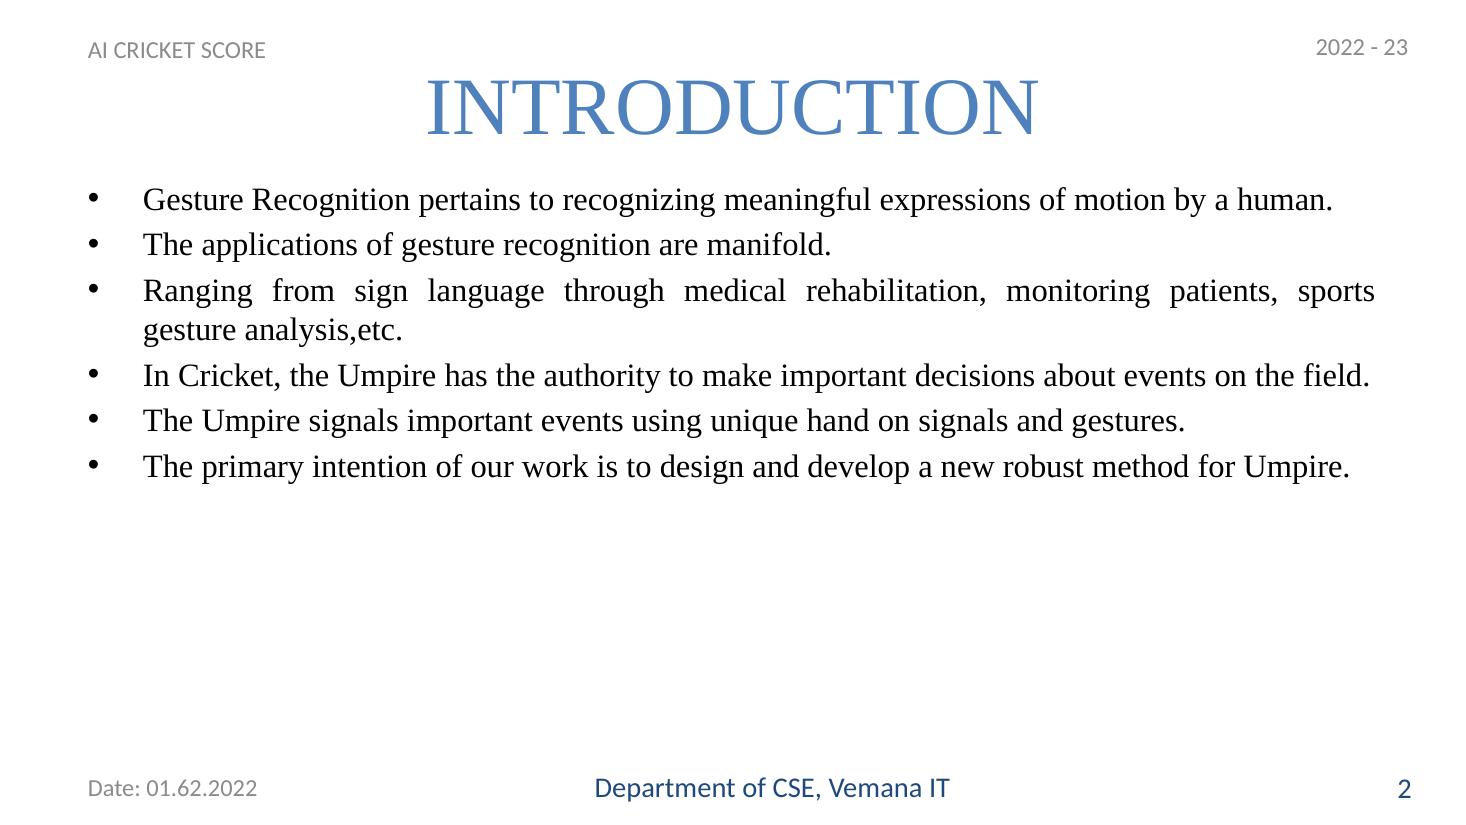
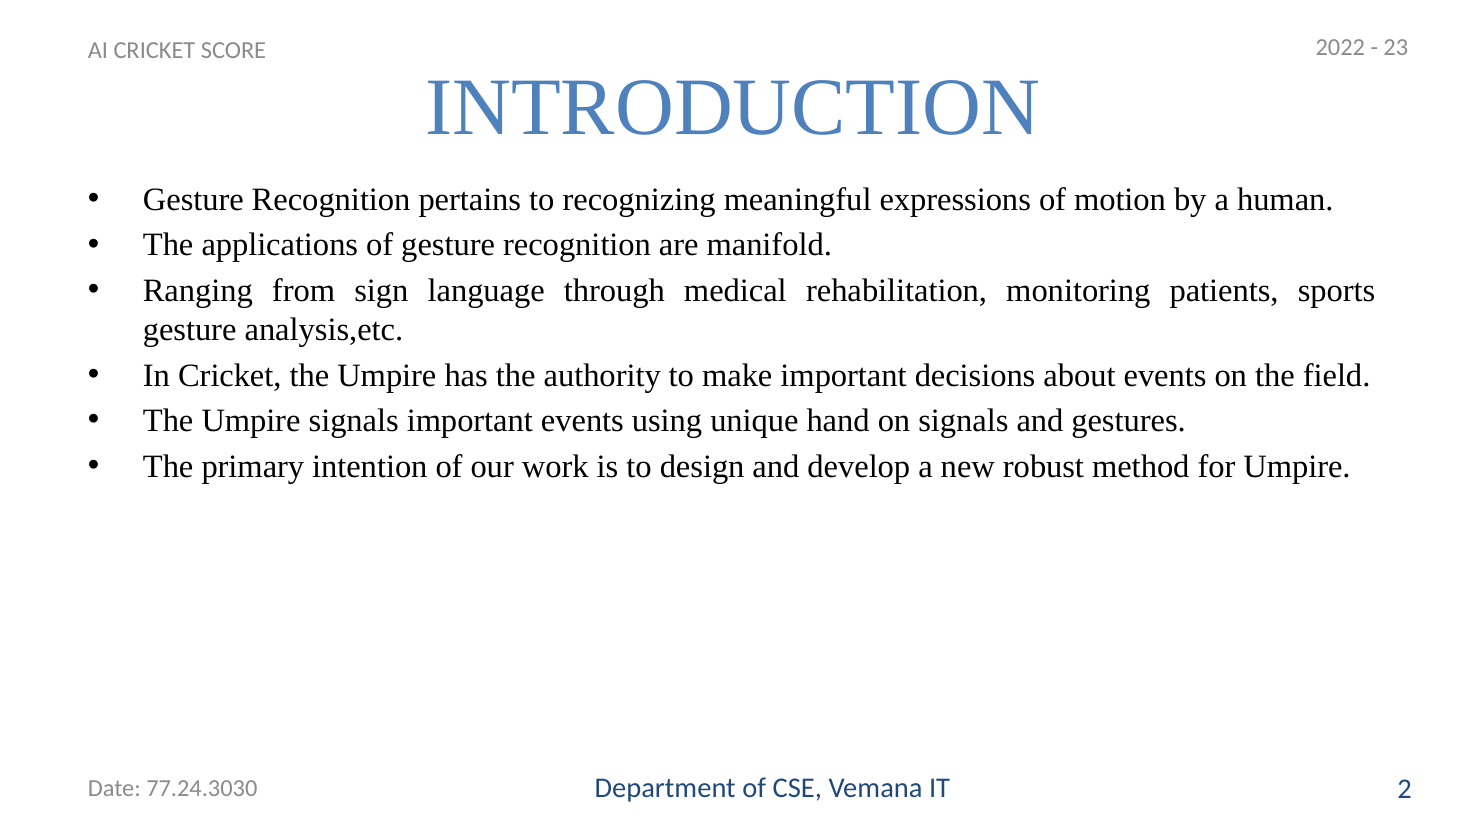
01.62.2022: 01.62.2022 -> 77.24.3030
